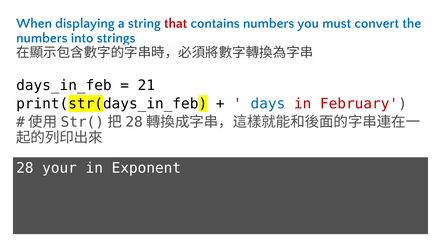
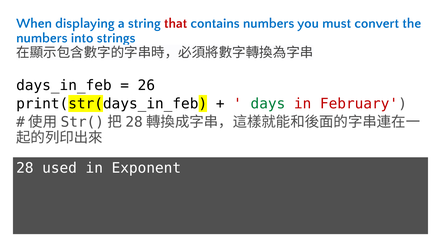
21: 21 -> 26
days colour: blue -> green
your: your -> used
